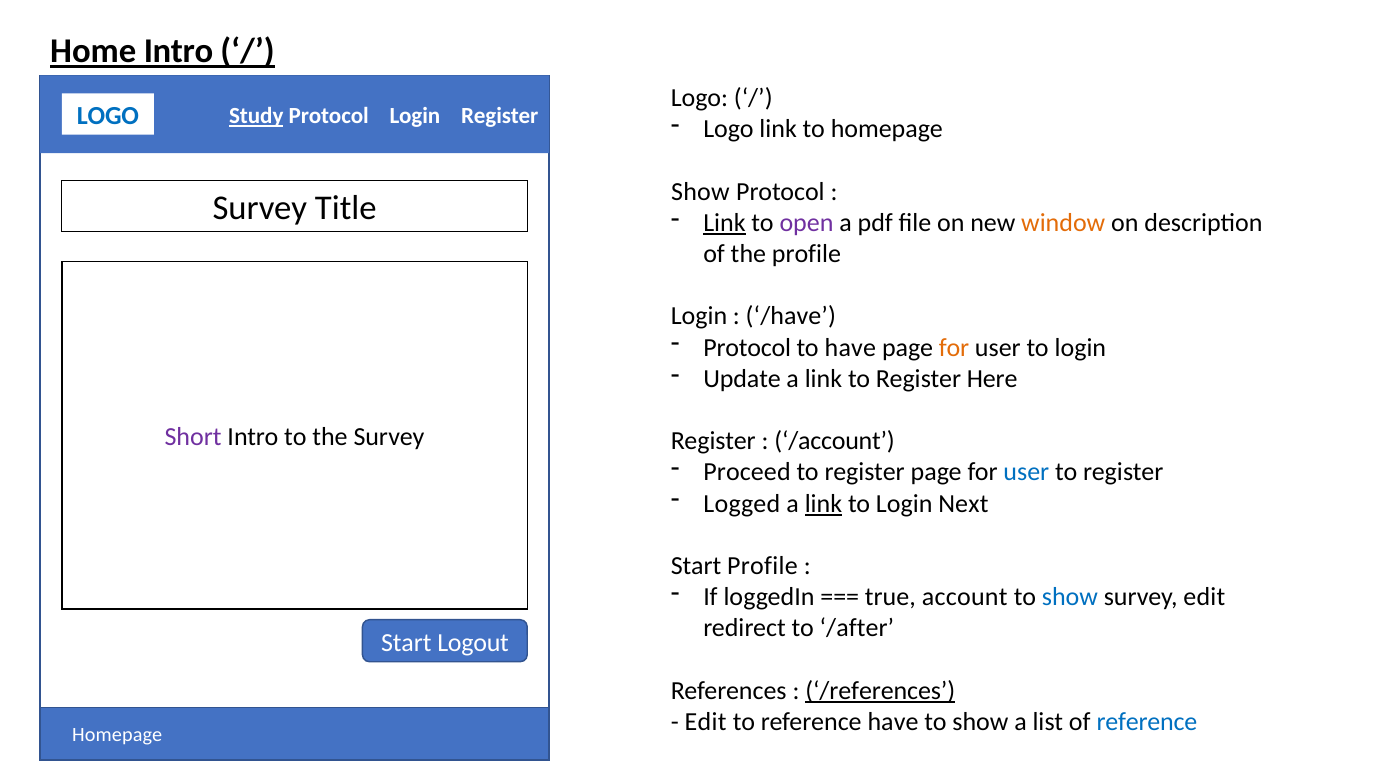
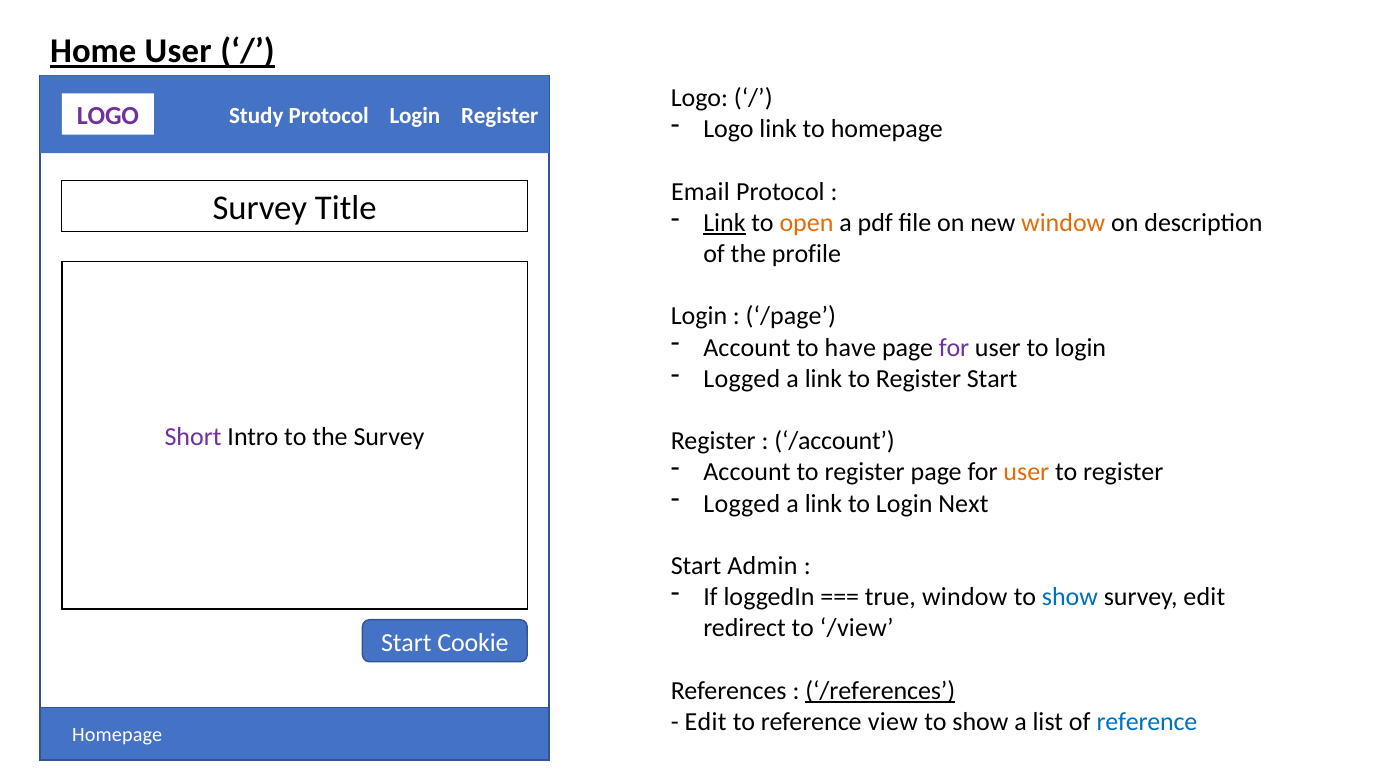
Home Intro: Intro -> User
LOGO at (108, 116) colour: blue -> purple
Study underline: present -> none
Show at (700, 192): Show -> Email
open colour: purple -> orange
/have: /have -> /page
Protocol at (747, 348): Protocol -> Account
for at (954, 348) colour: orange -> purple
Update at (742, 379): Update -> Logged
Register Here: Here -> Start
Proceed at (747, 473): Proceed -> Account
user at (1026, 473) colour: blue -> orange
link at (823, 504) underline: present -> none
Start Profile: Profile -> Admin
true account: account -> window
/after: /after -> /view
Logout: Logout -> Cookie
reference have: have -> view
